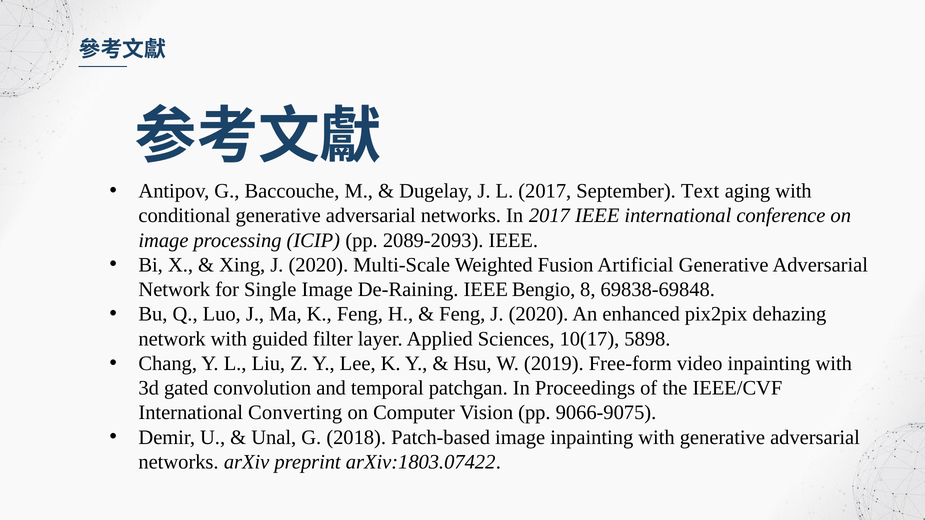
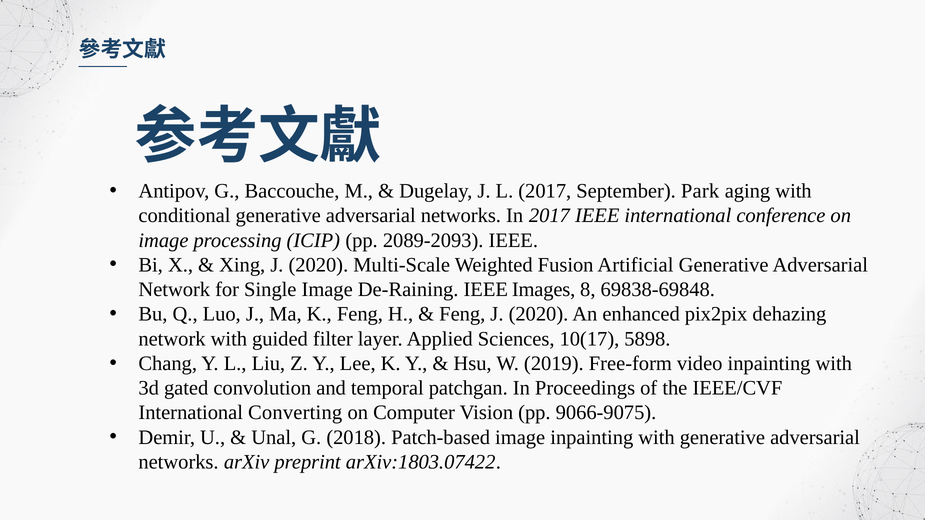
Text: Text -> Park
Bengio: Bengio -> Images
